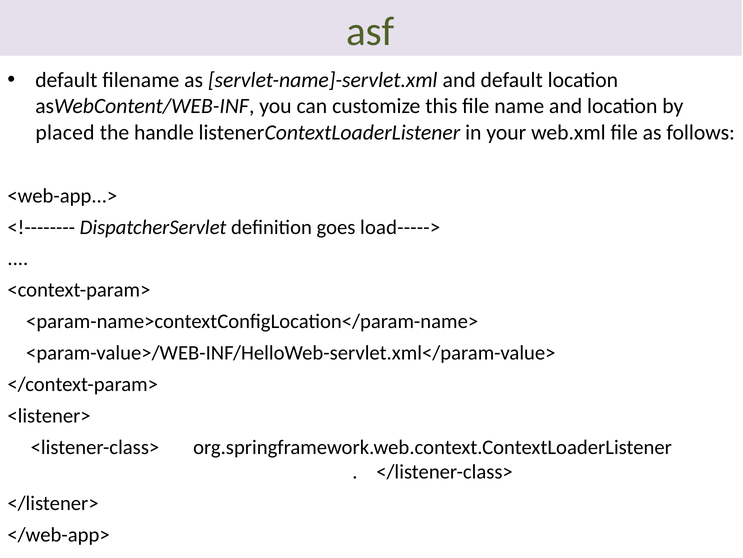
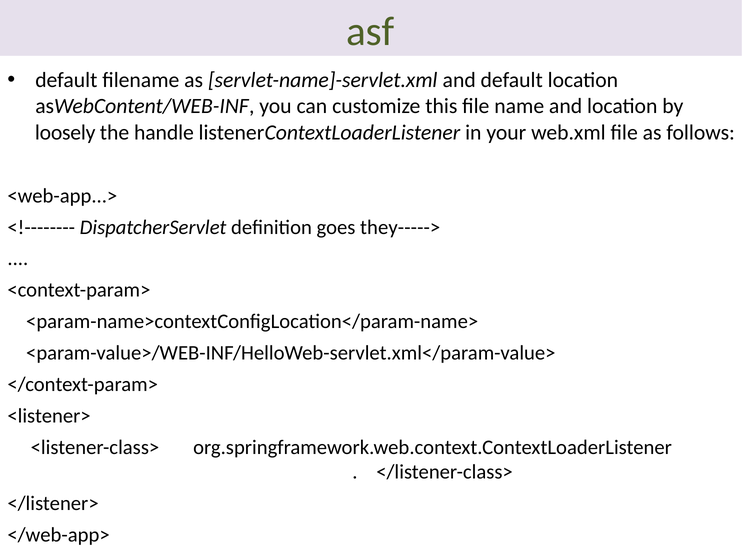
placed: placed -> loosely
load----->: load-----> -> they----->
